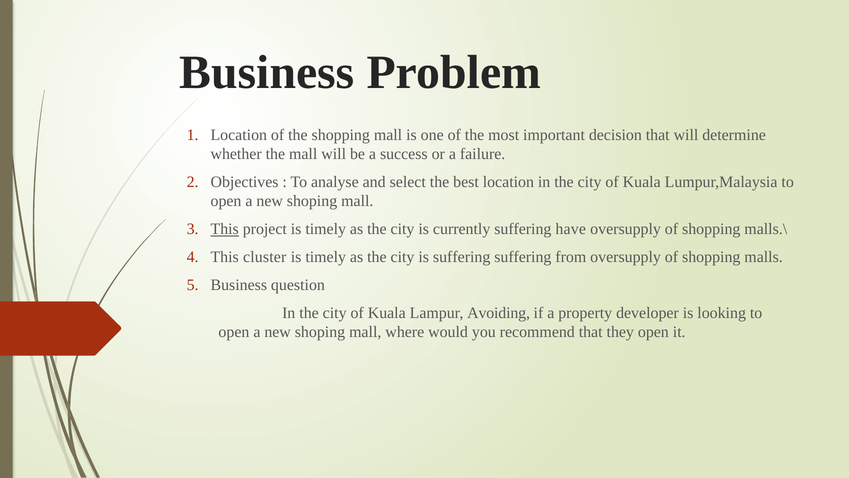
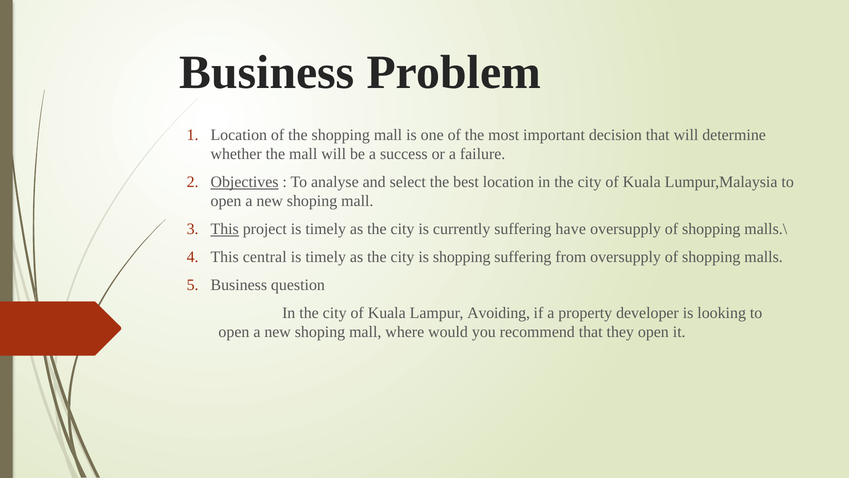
Objectives underline: none -> present
cluster: cluster -> central
is suffering: suffering -> shopping
